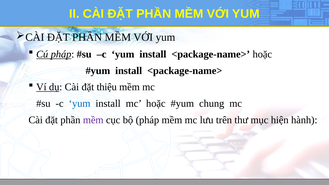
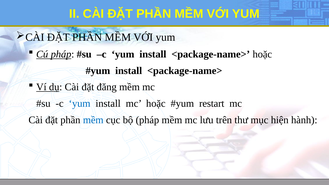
thiệu: thiệu -> đăng
chung: chung -> restart
mềm at (93, 120) colour: purple -> blue
